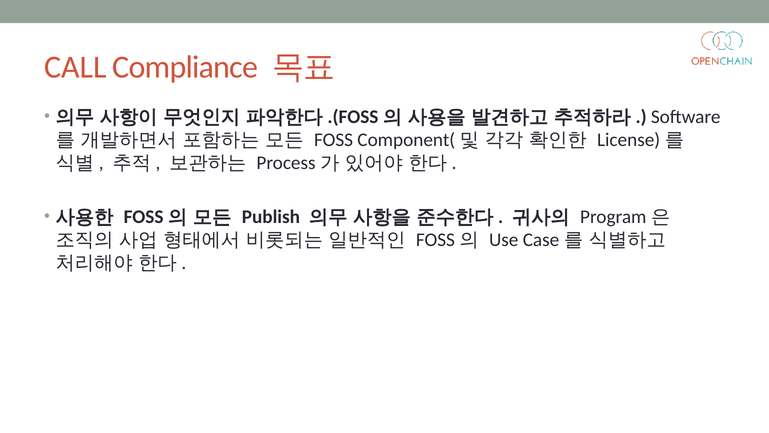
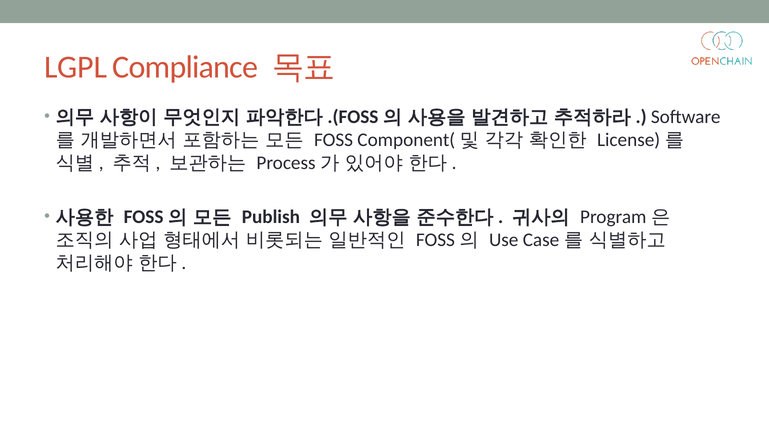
CALL: CALL -> LGPL
